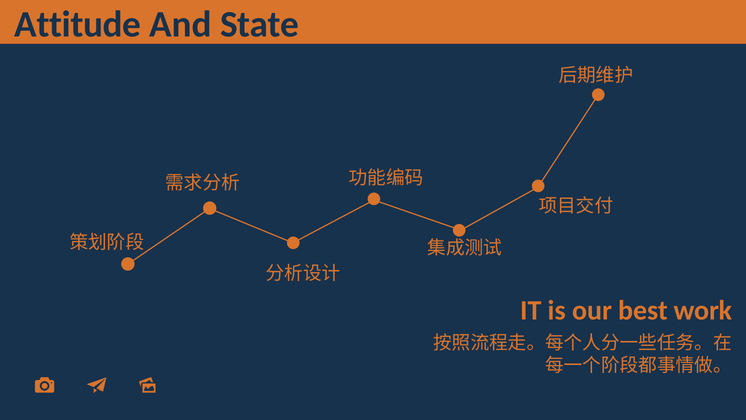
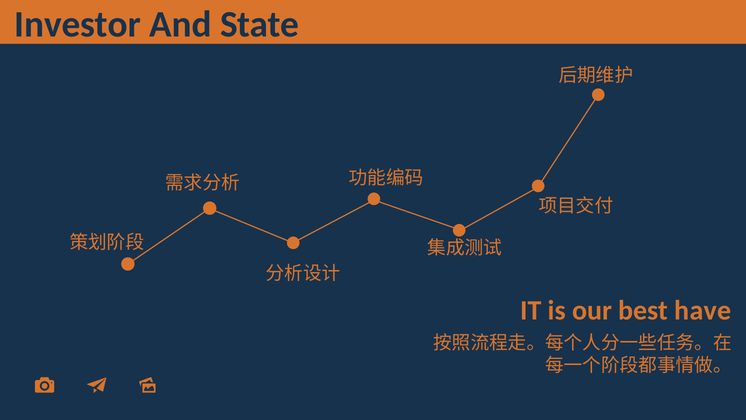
Attitude: Attitude -> Investor
work: work -> have
